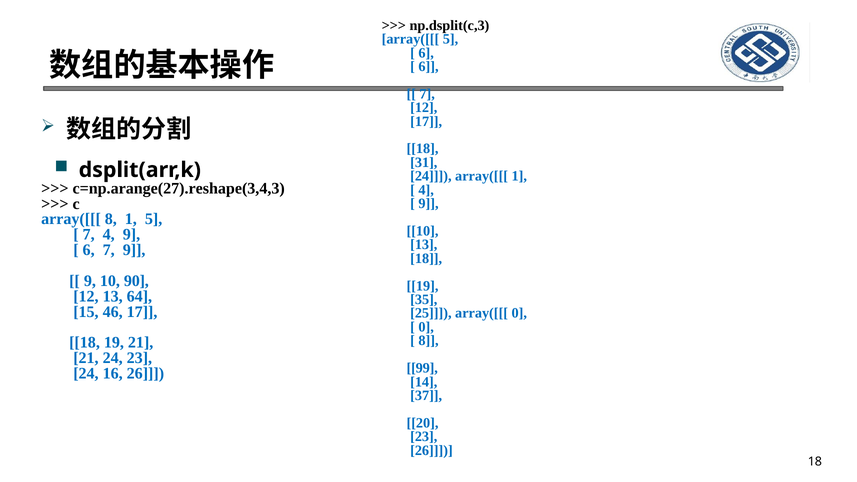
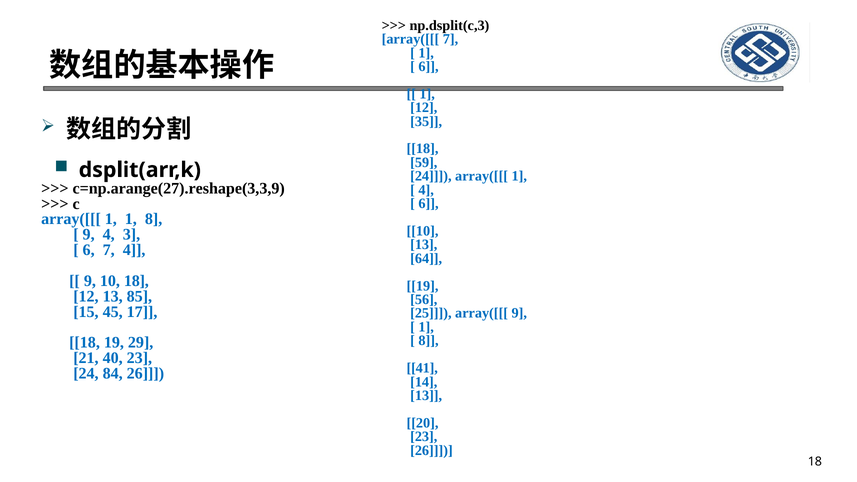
array([[[ 5: 5 -> 7
6 at (426, 53): 6 -> 1
7 at (427, 94): 7 -> 1
17 at (426, 121): 17 -> 35
31: 31 -> 59
c=np.arange(27).reshape(3,4,3: c=np.arange(27).reshape(3,4,3 -> c=np.arange(27).reshape(3,3,9
9 at (429, 204): 9 -> 6
8 at (111, 219): 8 -> 1
1 5: 5 -> 8
7 at (89, 235): 7 -> 9
4 9: 9 -> 3
7 9: 9 -> 4
18 at (426, 258): 18 -> 64
10 90: 90 -> 18
64: 64 -> 85
35: 35 -> 56
46: 46 -> 45
array([[[ 0: 0 -> 9
0 at (426, 327): 0 -> 1
19 21: 21 -> 29
21 24: 24 -> 40
99: 99 -> 41
16: 16 -> 84
37 at (426, 396): 37 -> 13
